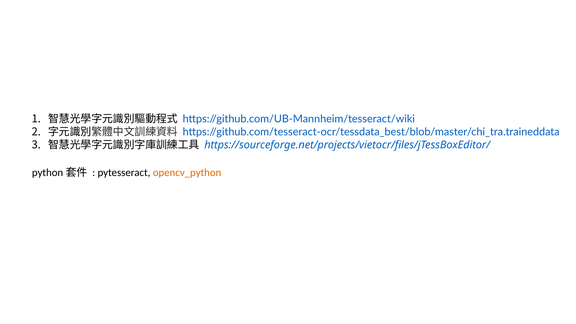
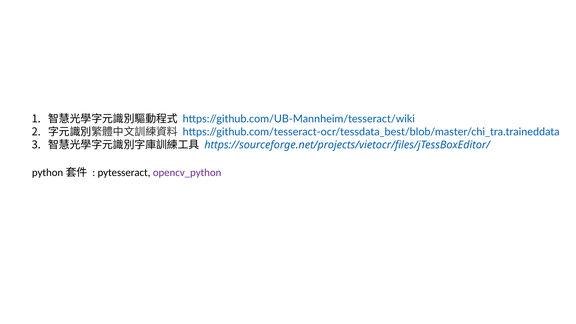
opencv_python colour: orange -> purple
